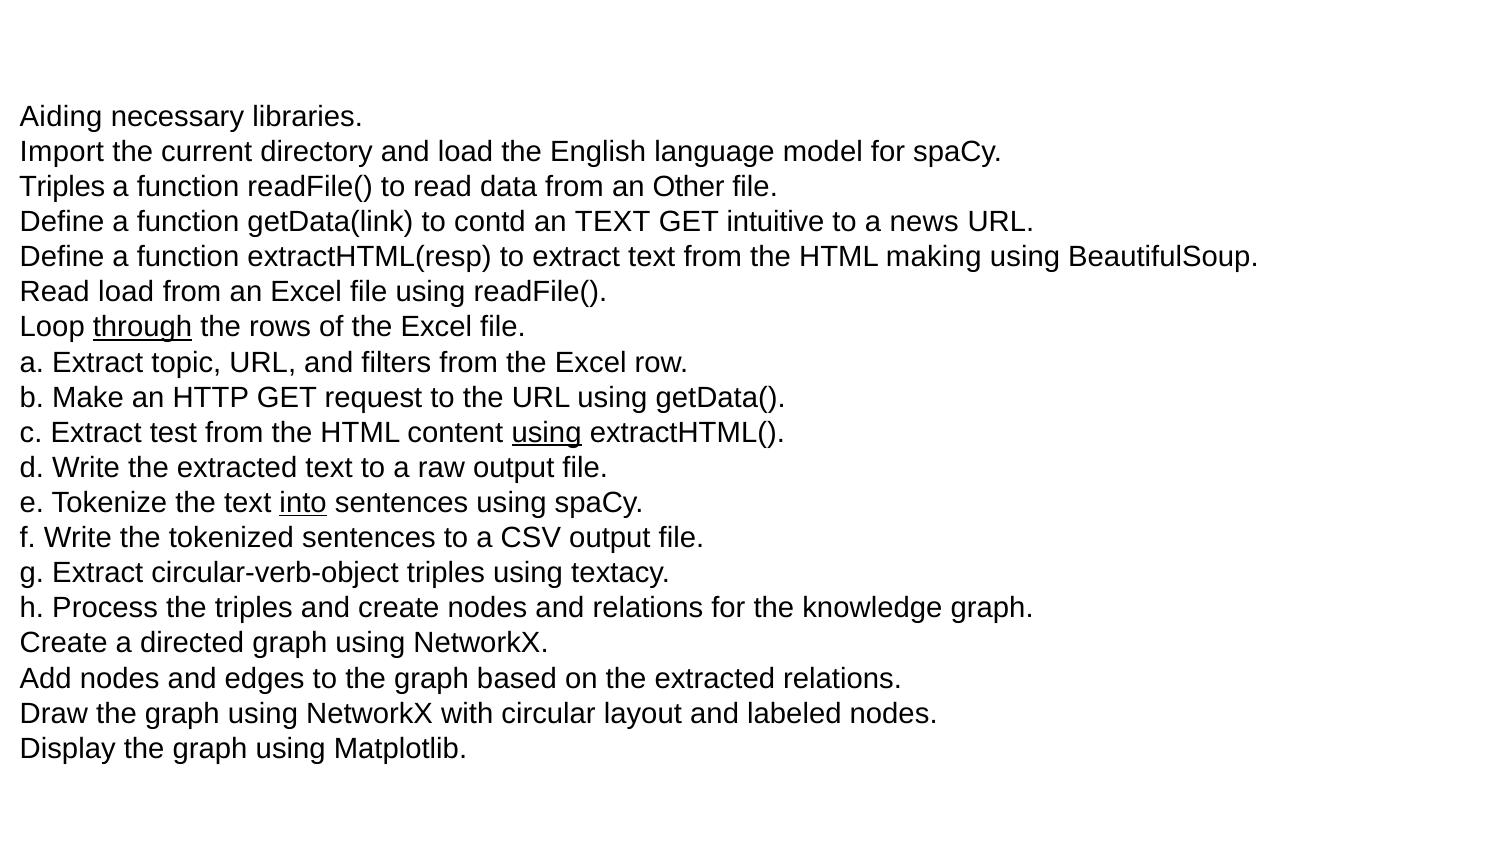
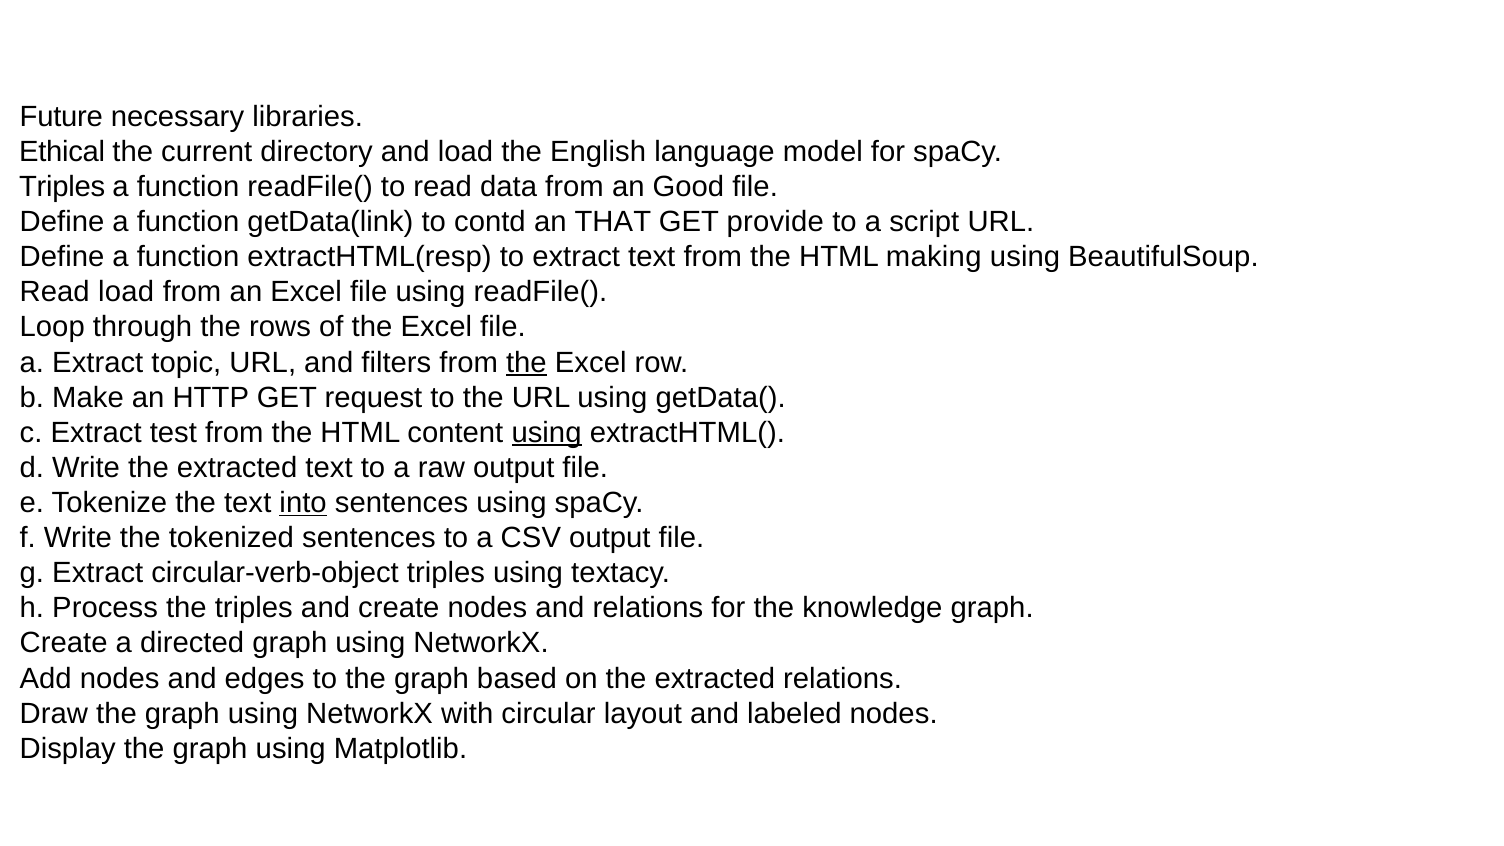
Aiding: Aiding -> Future
Import: Import -> Ethical
Other: Other -> Good
an TEXT: TEXT -> THAT
intuitive: intuitive -> provide
news: news -> script
through underline: present -> none
the at (526, 362) underline: none -> present
